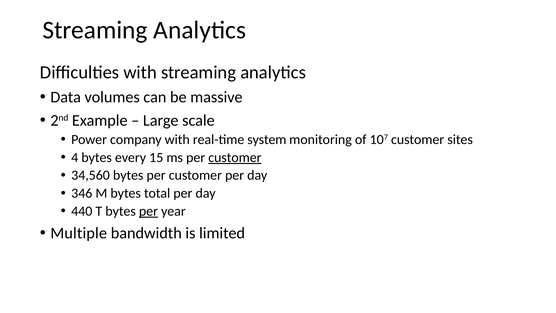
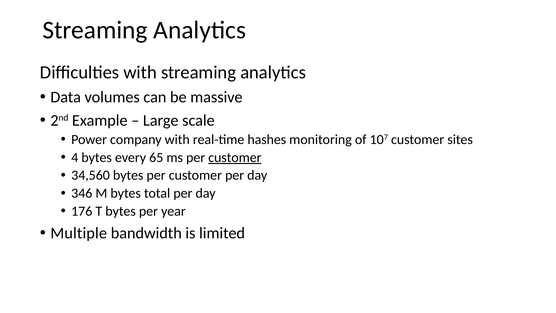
system: system -> hashes
15: 15 -> 65
440: 440 -> 176
per at (148, 211) underline: present -> none
